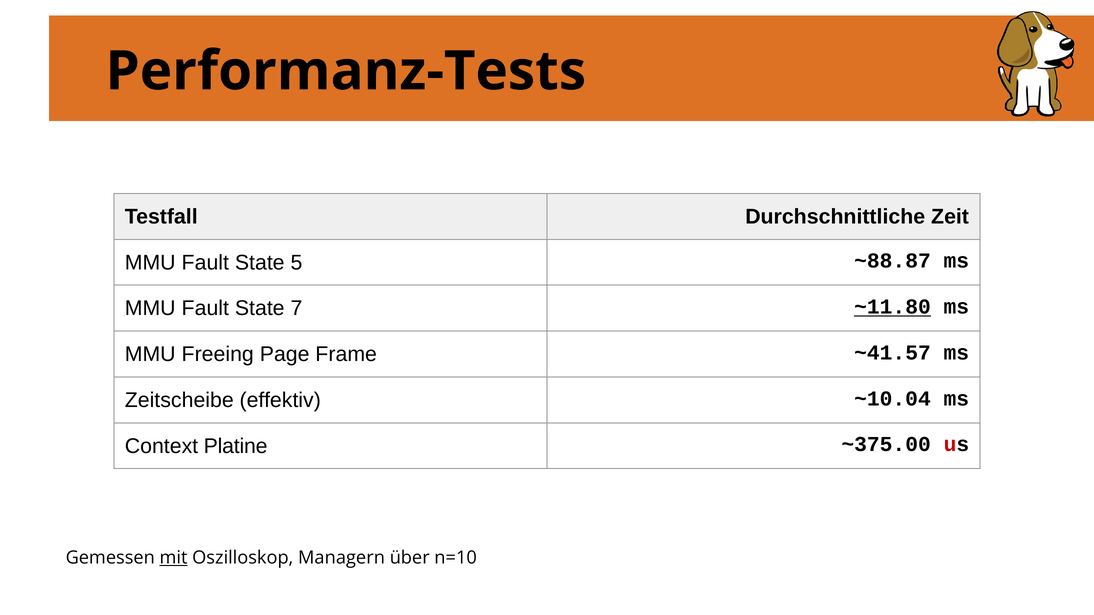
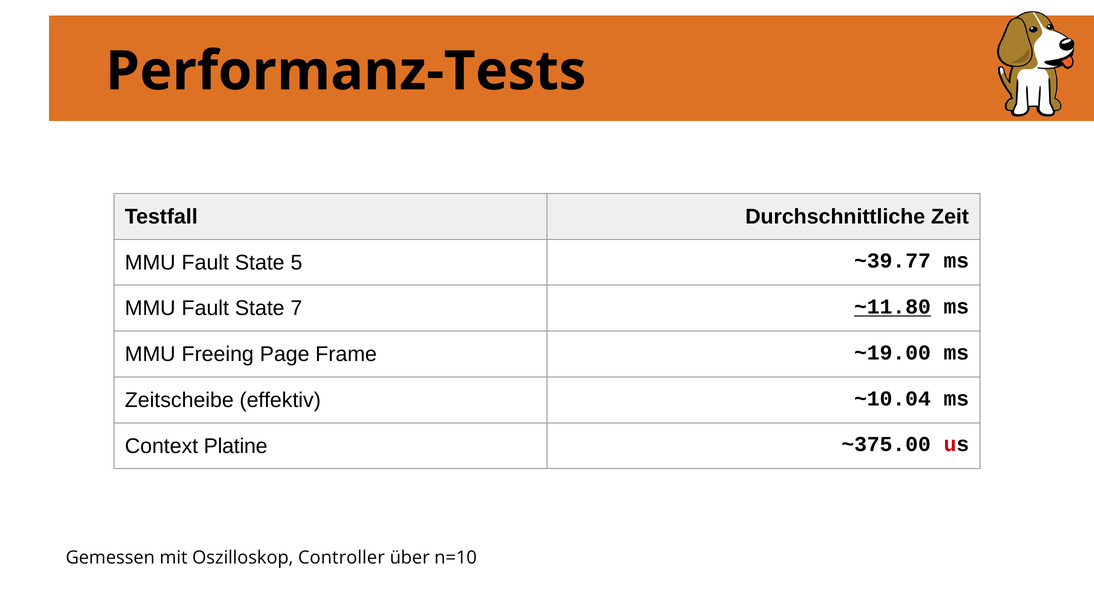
~88.87: ~88.87 -> ~39.77
~41.57: ~41.57 -> ~19.00
mit underline: present -> none
Managern: Managern -> Controller
